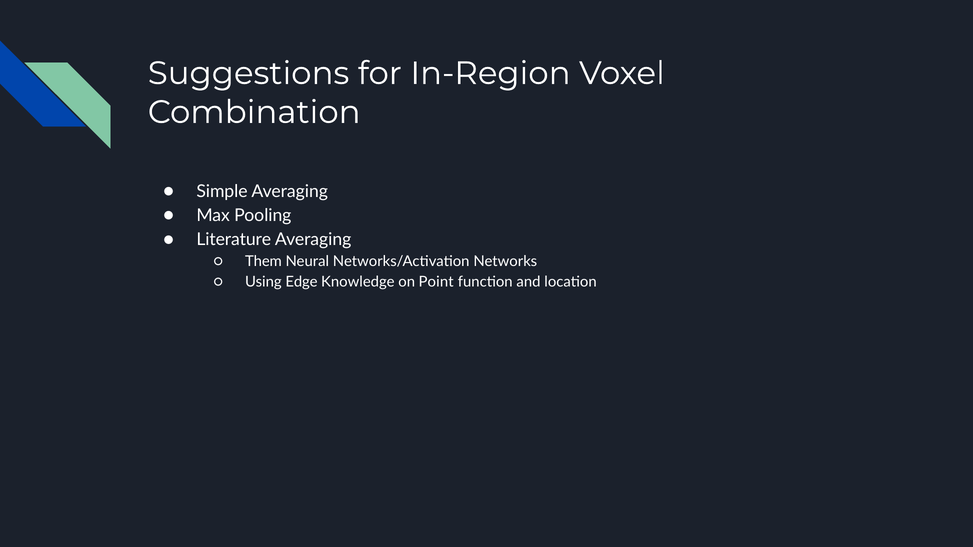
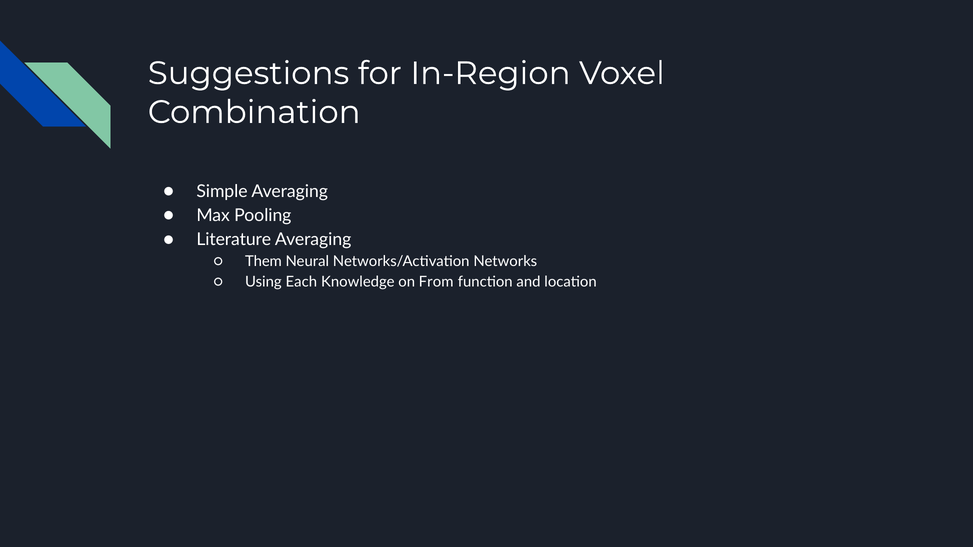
Edge: Edge -> Each
Point: Point -> From
